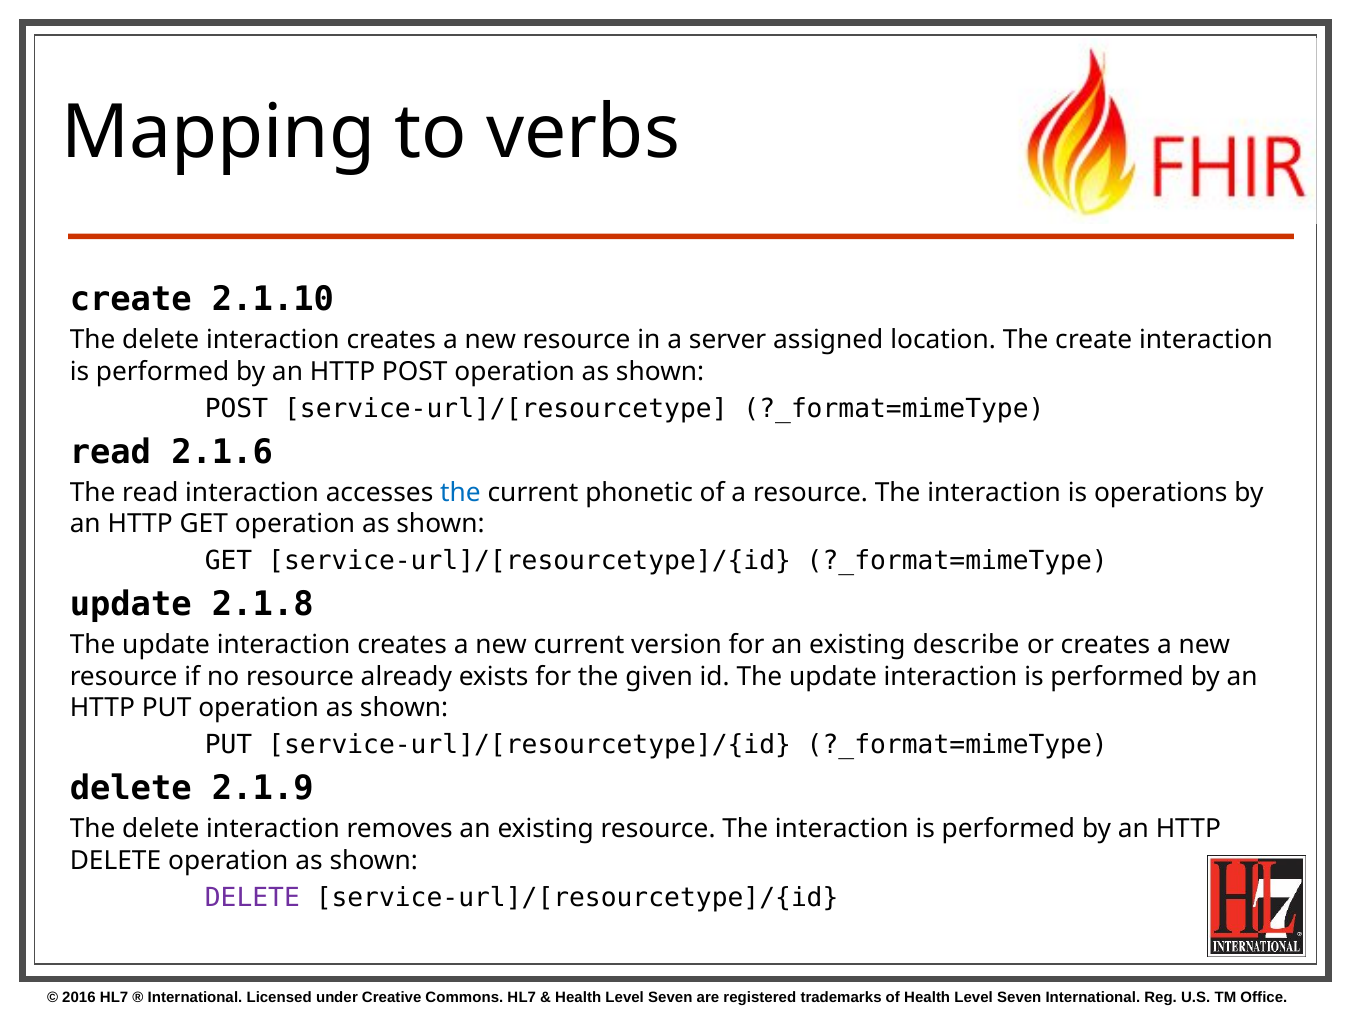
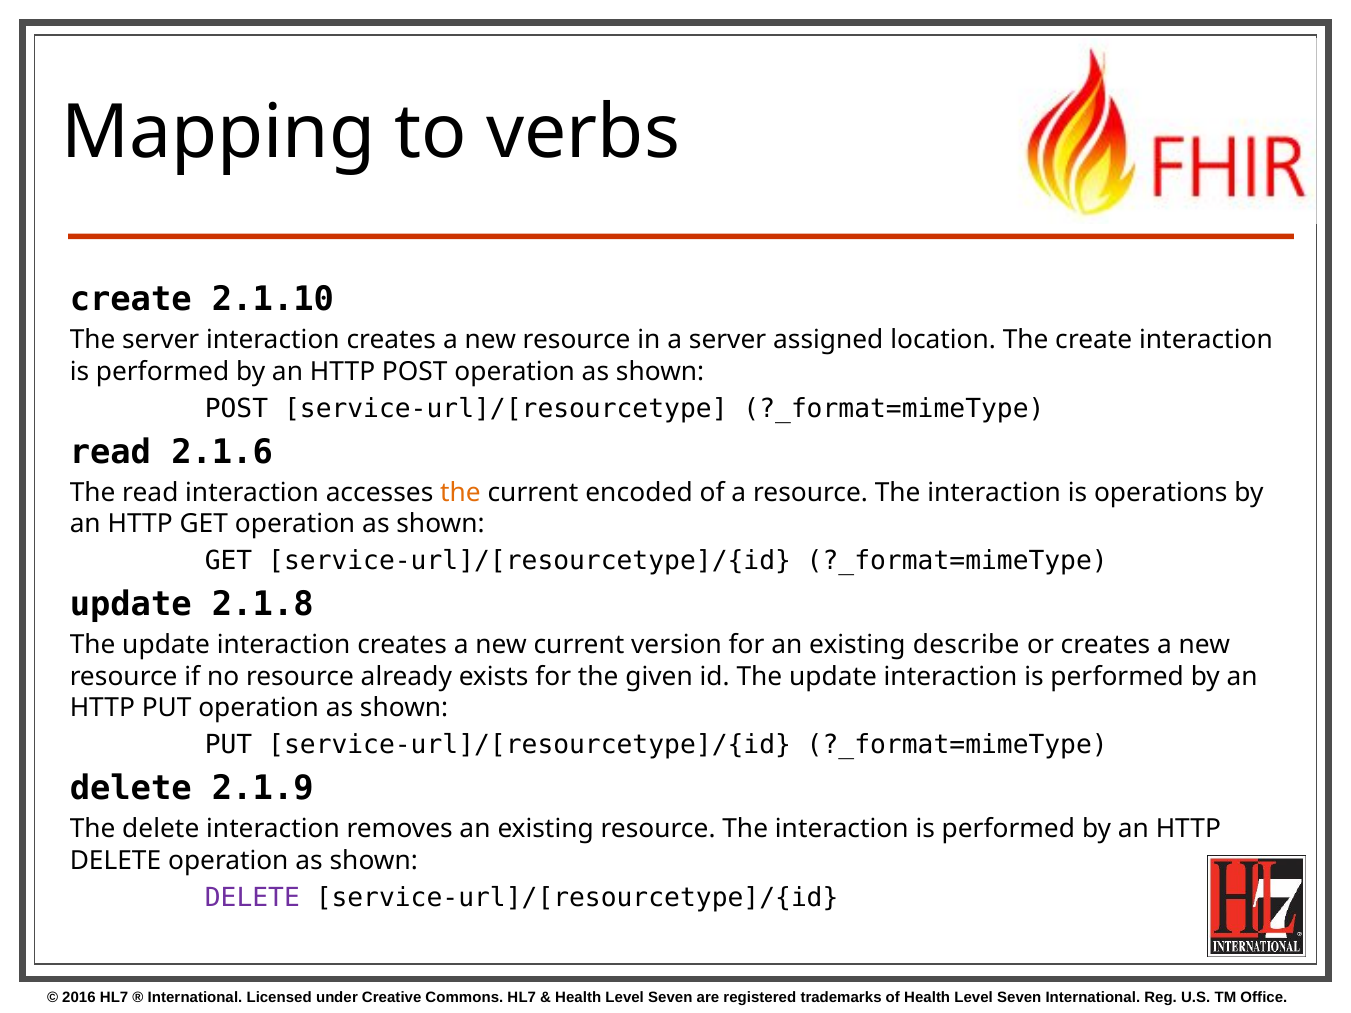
delete at (161, 340): delete -> server
the at (460, 493) colour: blue -> orange
phonetic: phonetic -> encoded
